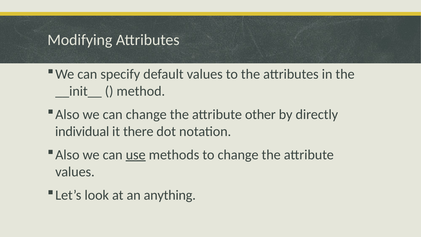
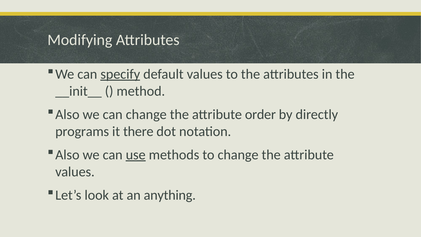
specify underline: none -> present
other: other -> order
individual: individual -> programs
